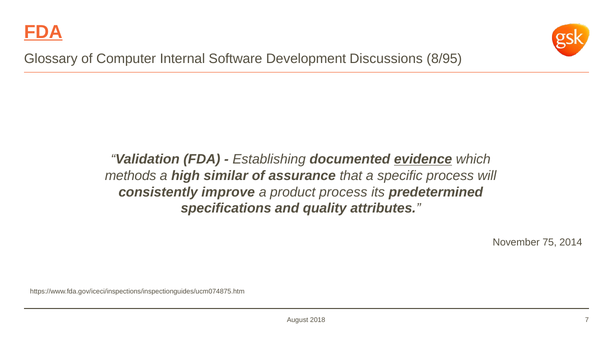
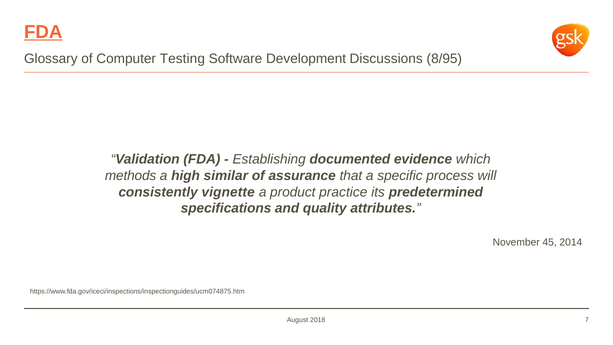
Internal: Internal -> Testing
evidence underline: present -> none
improve: improve -> vignette
product process: process -> practice
75: 75 -> 45
